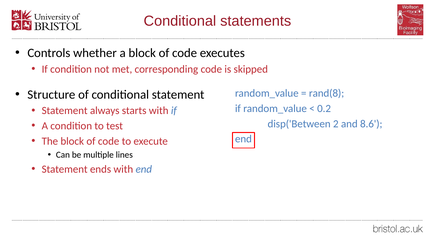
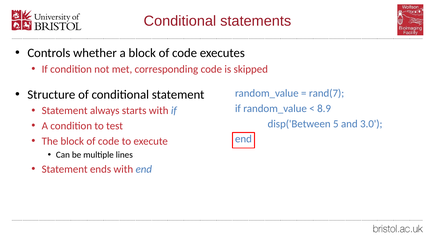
rand(8: rand(8 -> rand(7
0.2: 0.2 -> 8.9
2: 2 -> 5
8.6: 8.6 -> 3.0
